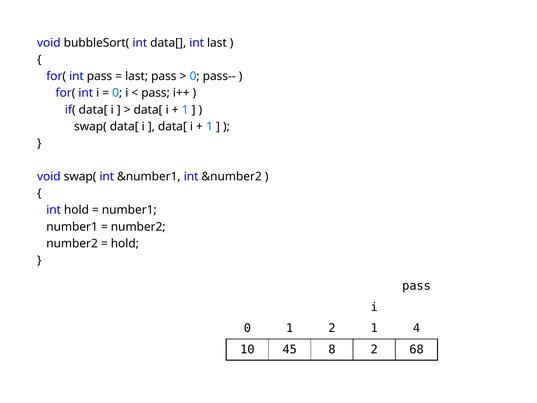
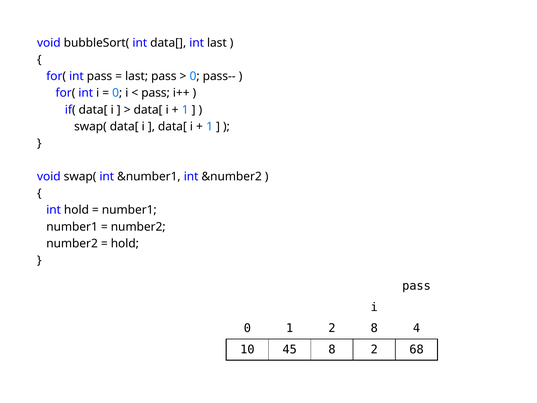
2 1: 1 -> 8
